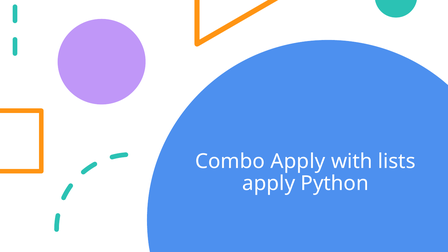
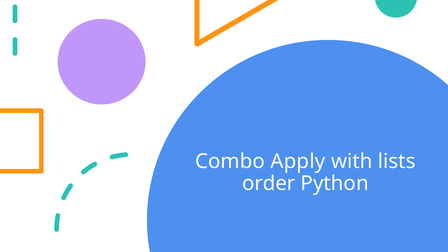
apply at (269, 184): apply -> order
